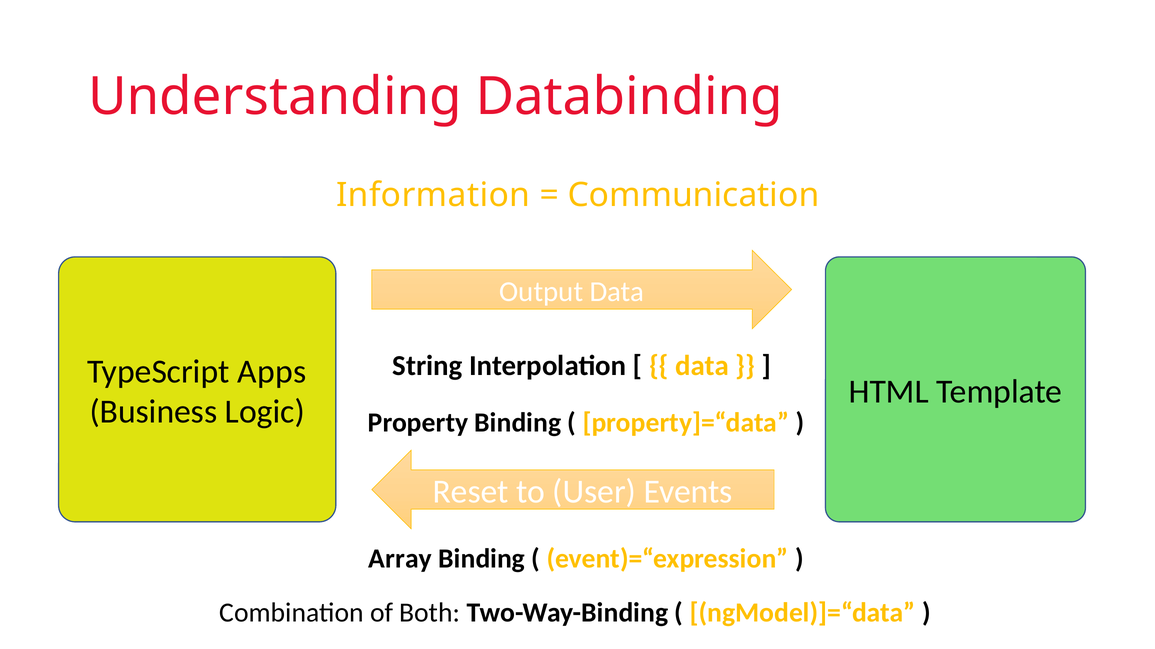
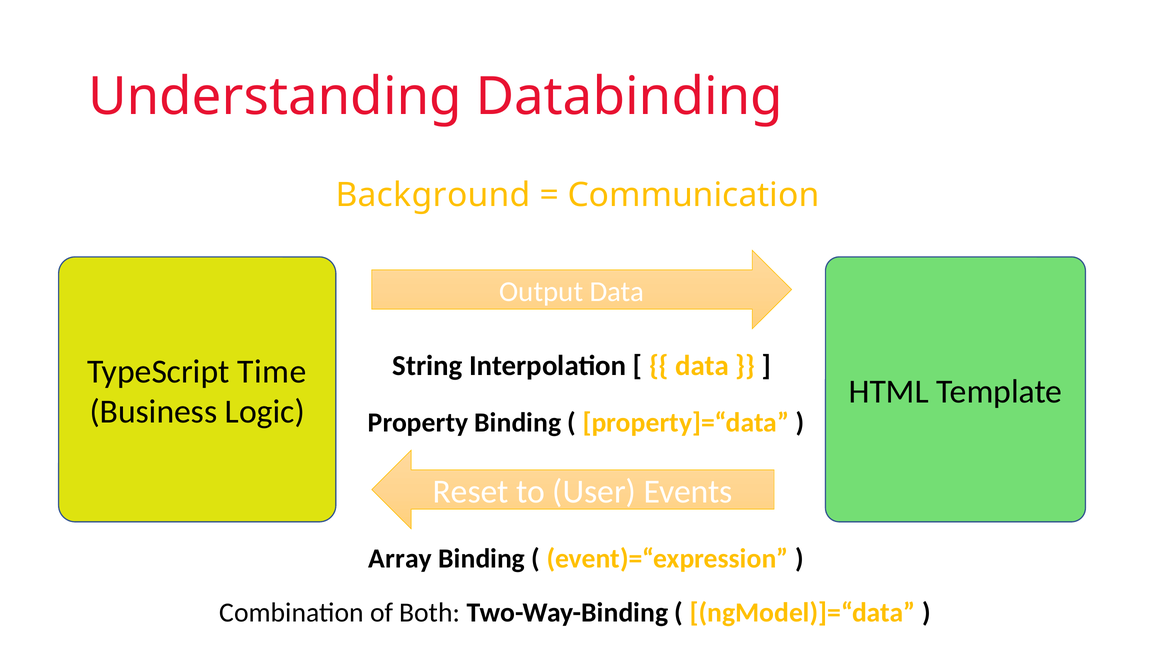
Information: Information -> Background
Apps: Apps -> Time
